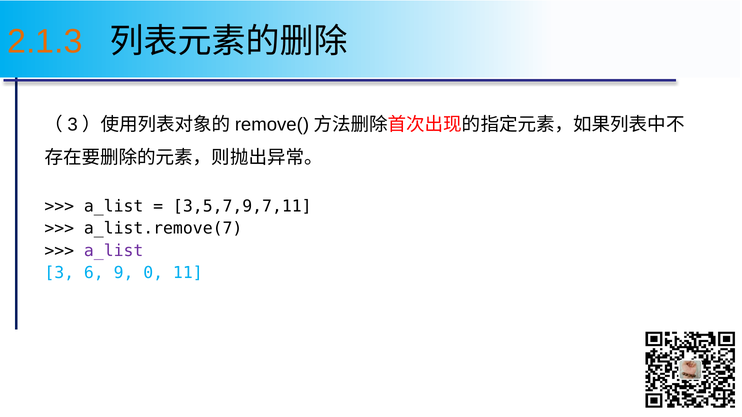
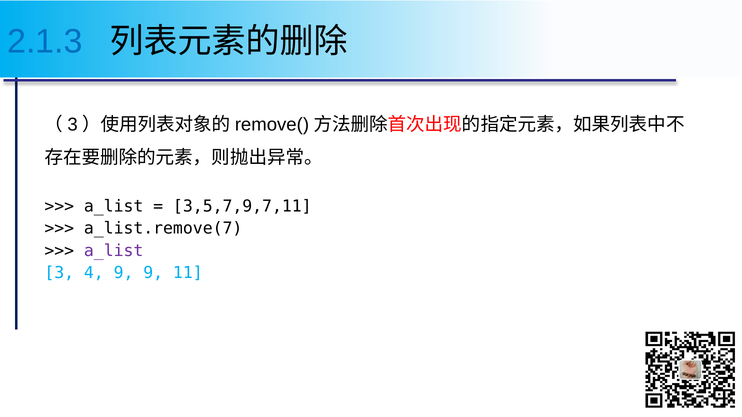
2.1.3 colour: orange -> blue
6: 6 -> 4
9 0: 0 -> 9
